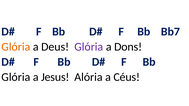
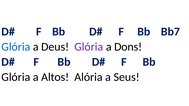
Glória at (16, 47) colour: orange -> blue
Jesus: Jesus -> Altos
Céus: Céus -> Seus
